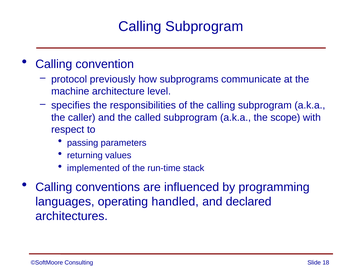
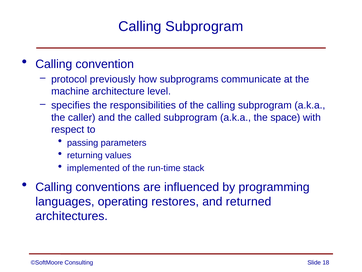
scope: scope -> space
handled: handled -> restores
declared: declared -> returned
